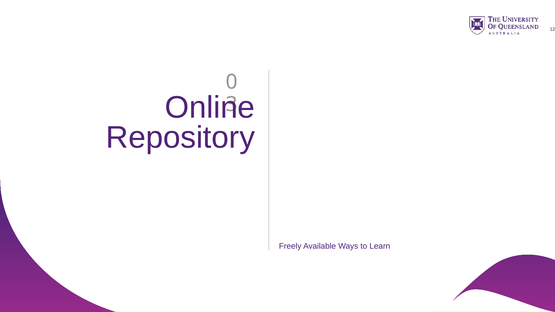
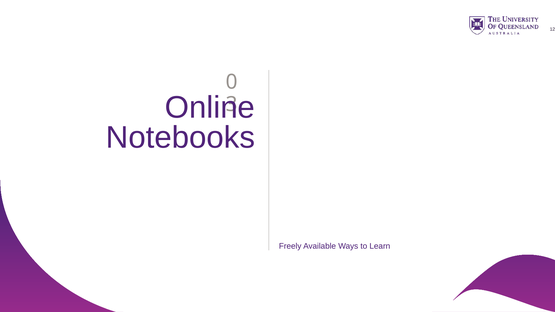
Repository: Repository -> Notebooks
